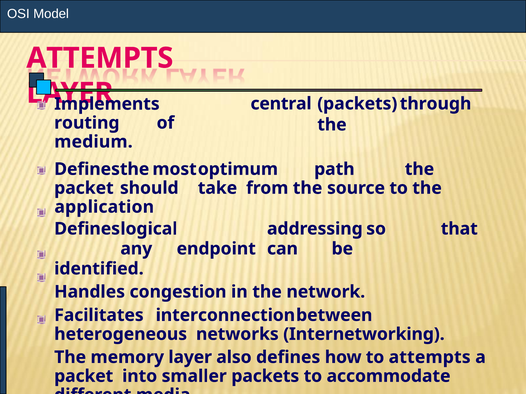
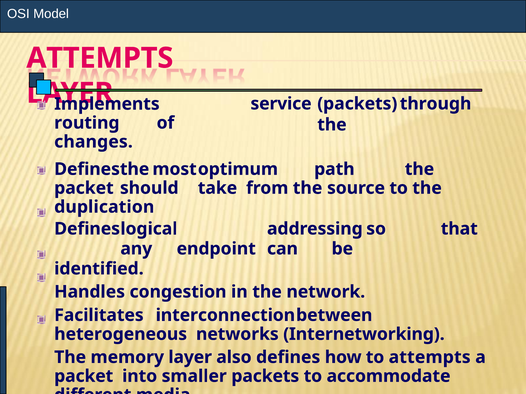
central: central -> service
medium: medium -> changes
application: application -> duplication
